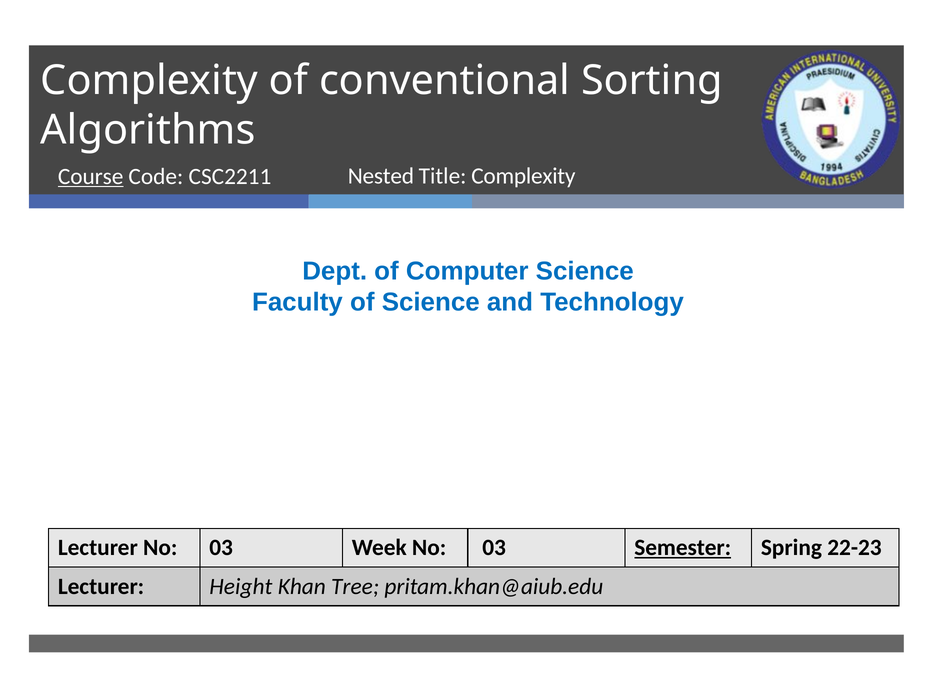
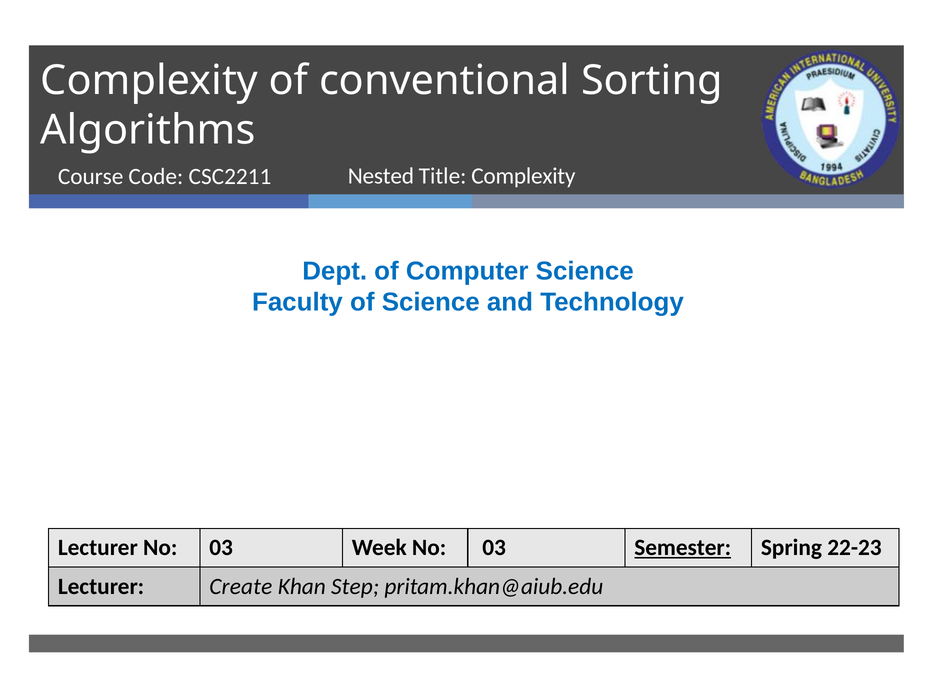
Course underline: present -> none
Height: Height -> Create
Tree: Tree -> Step
